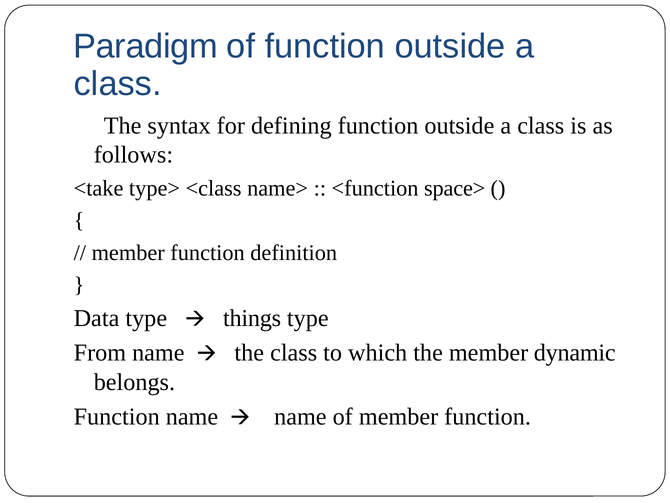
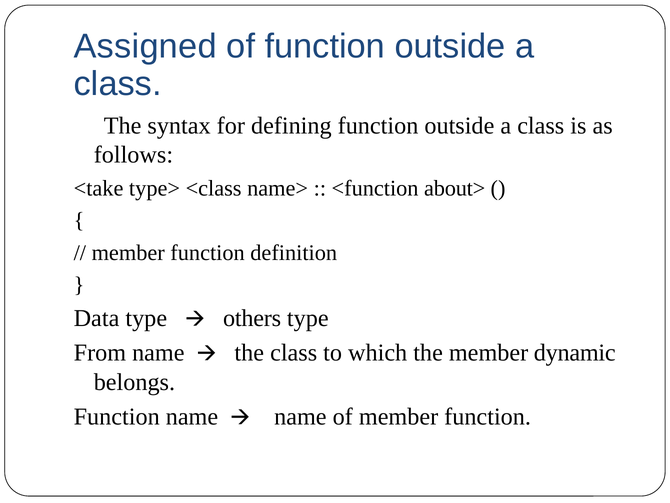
Paradigm: Paradigm -> Assigned
space>: space> -> about>
things: things -> others
